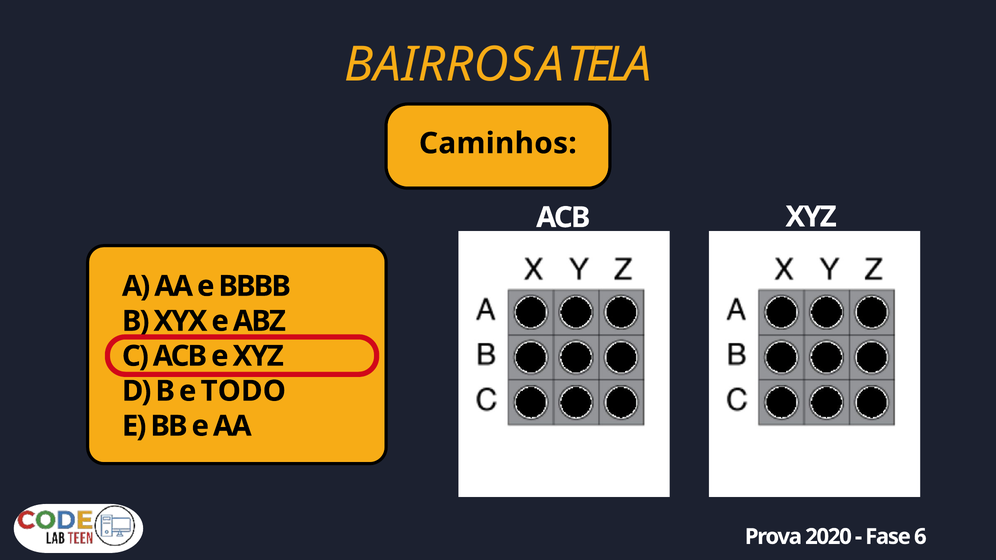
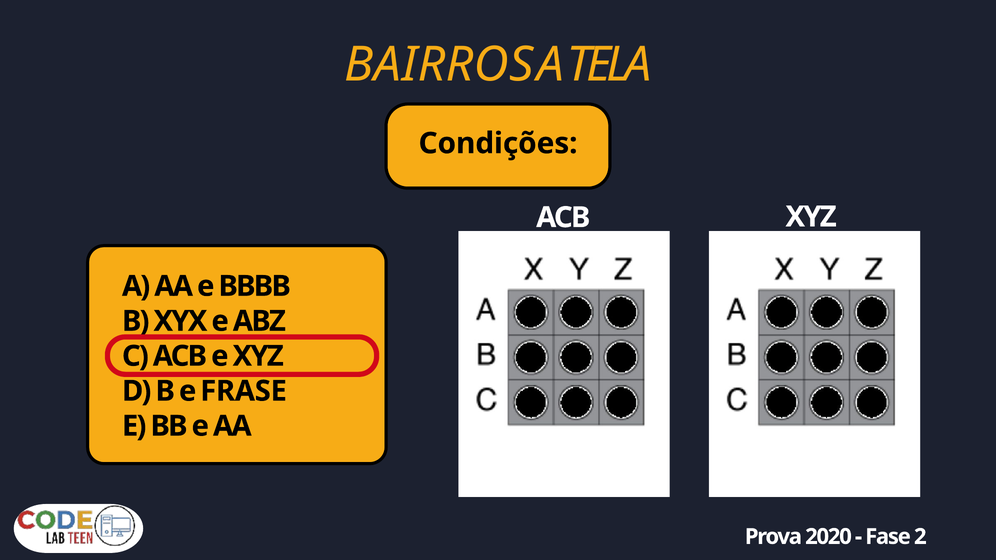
Caminhos: Caminhos -> Condições
TODO: TODO -> FRASE
6: 6 -> 2
